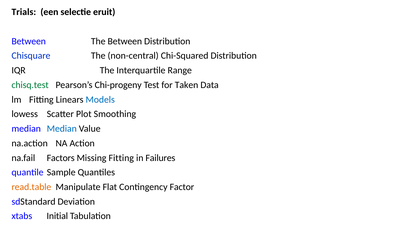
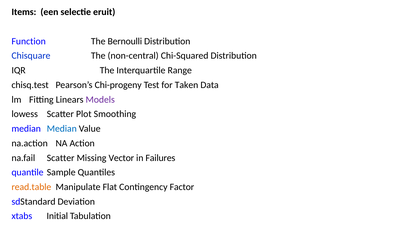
Trials: Trials -> Items
Between at (29, 41): Between -> Function
The Between: Between -> Bernoulli
chisq.test colour: green -> black
Models colour: blue -> purple
na.fail Factors: Factors -> Scatter
Missing Fitting: Fitting -> Vector
